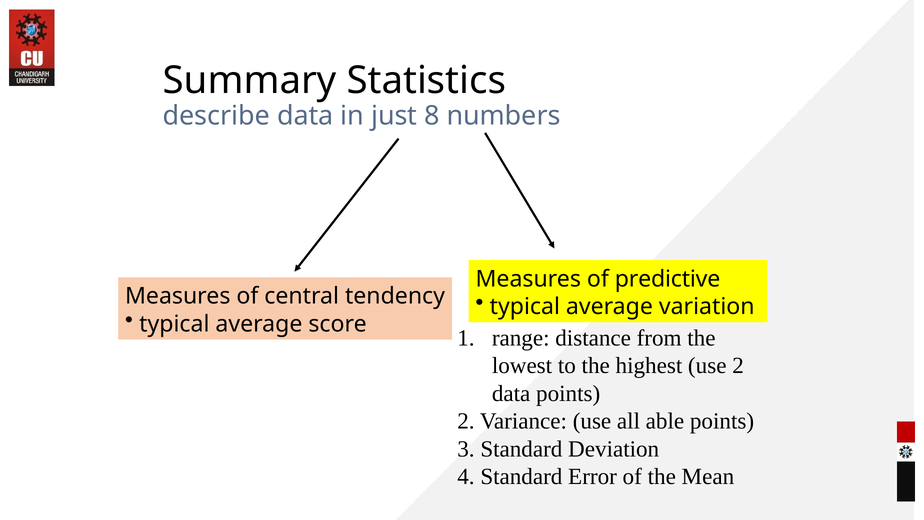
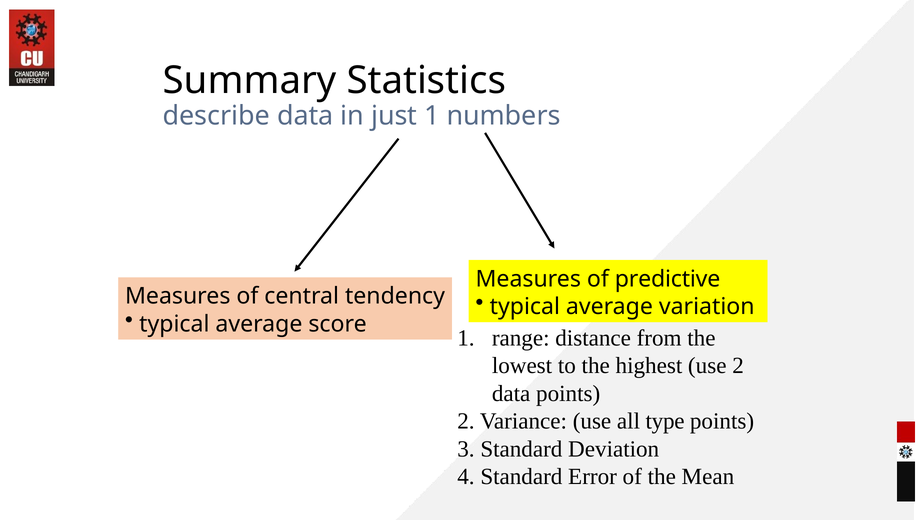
just 8: 8 -> 1
able: able -> type
